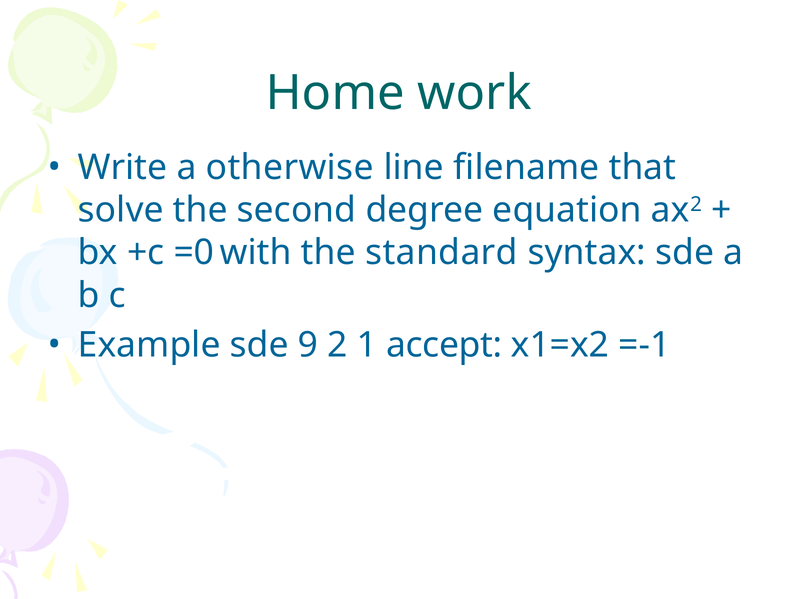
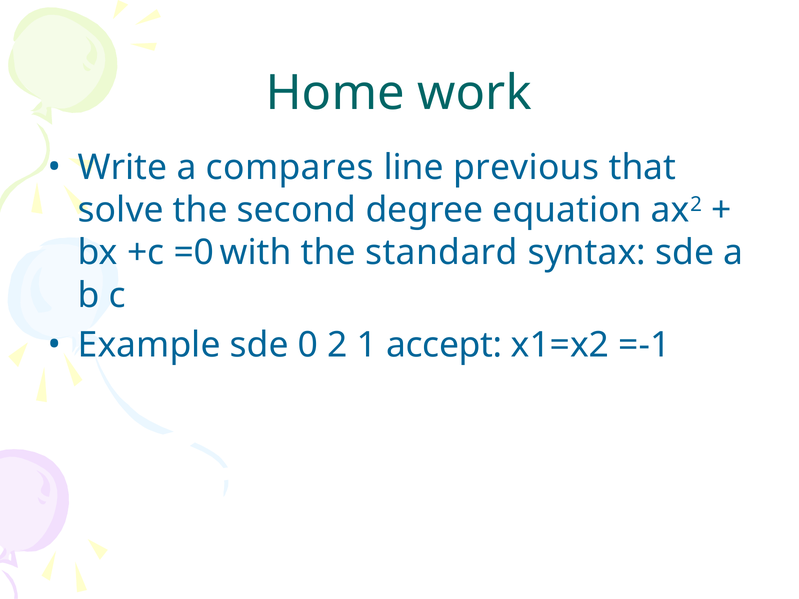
otherwise: otherwise -> compares
filename: filename -> previous
9: 9 -> 0
